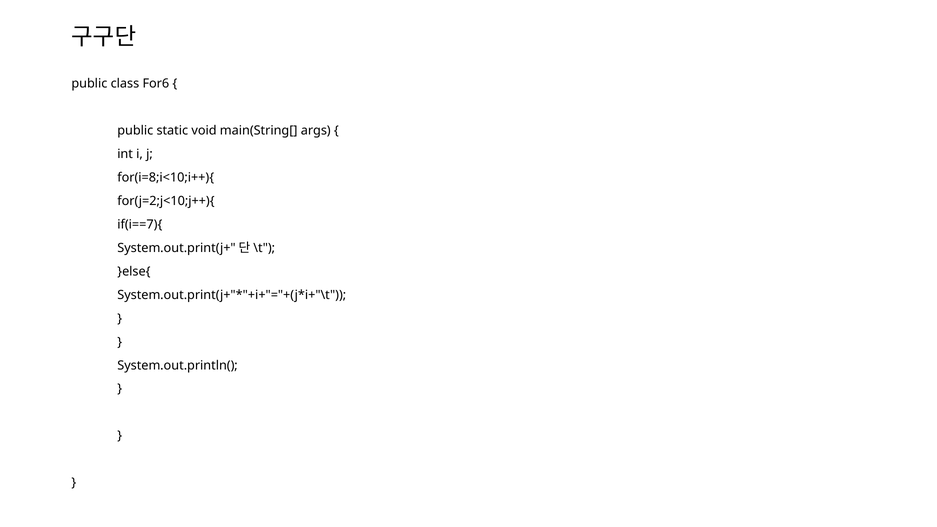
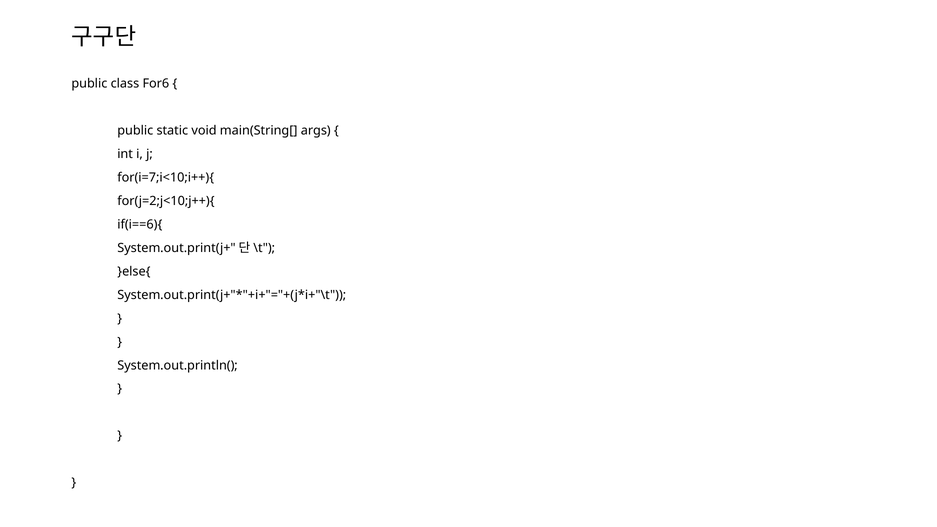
for(i=8;i<10;i++){: for(i=8;i<10;i++){ -> for(i=7;i<10;i++){
if(i==7){: if(i==7){ -> if(i==6){
